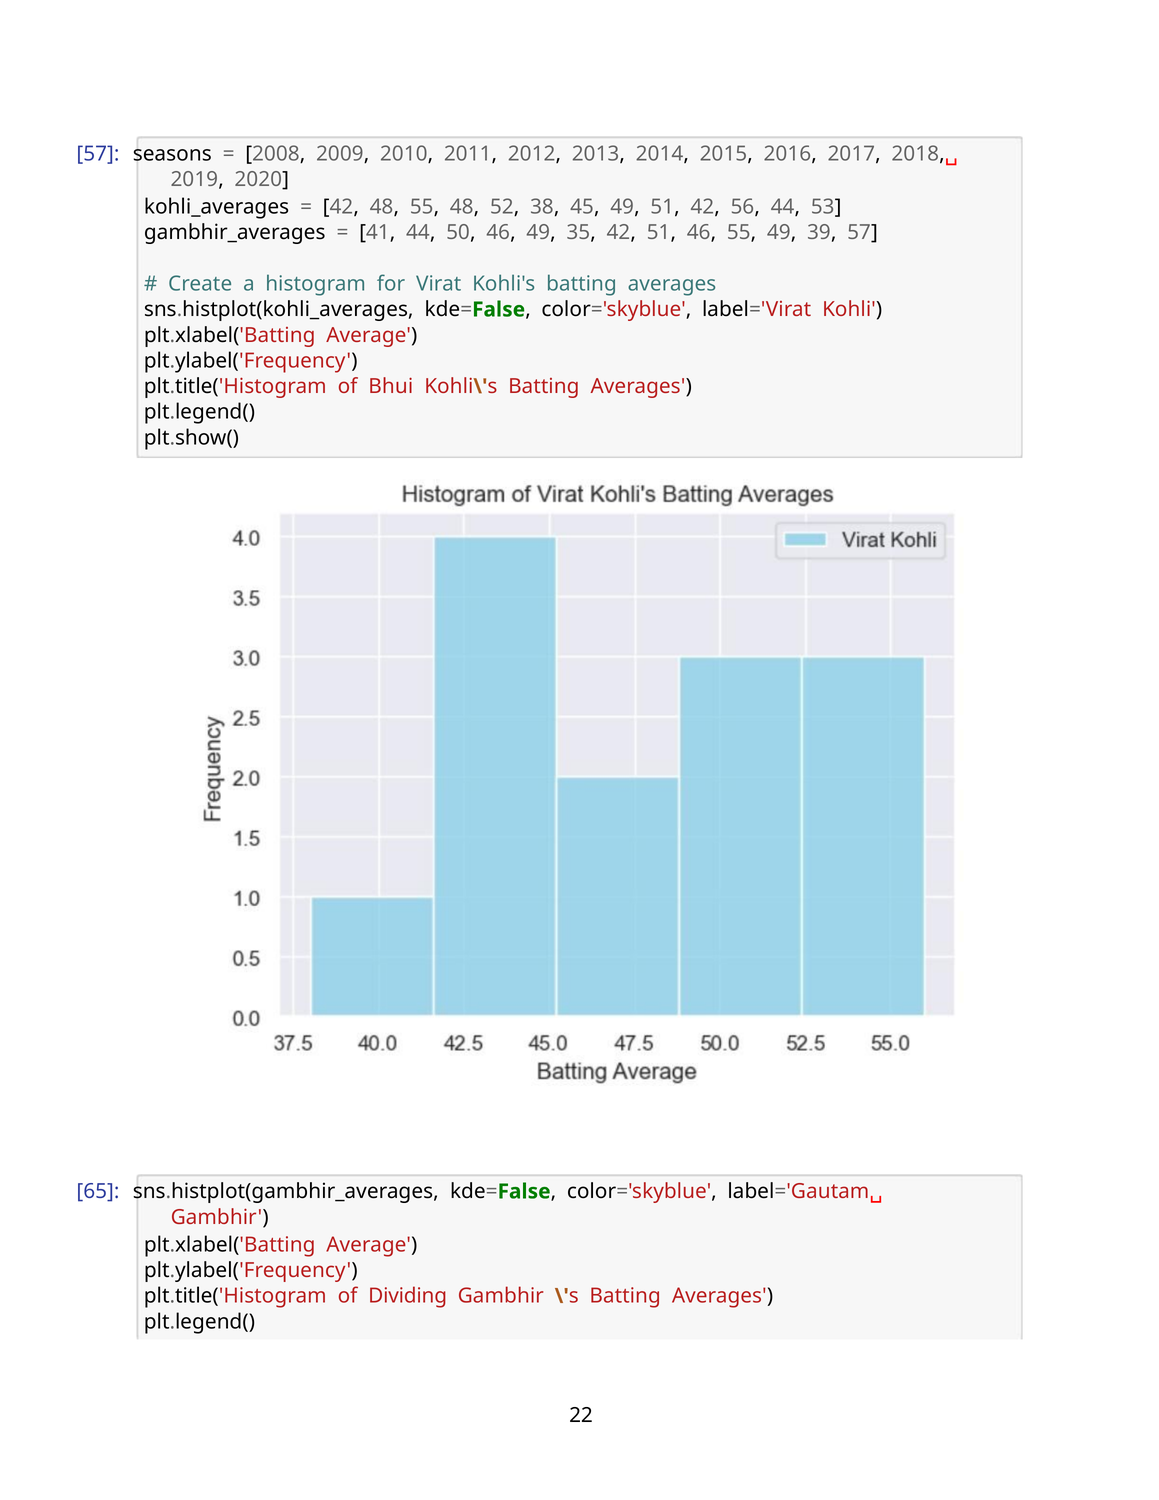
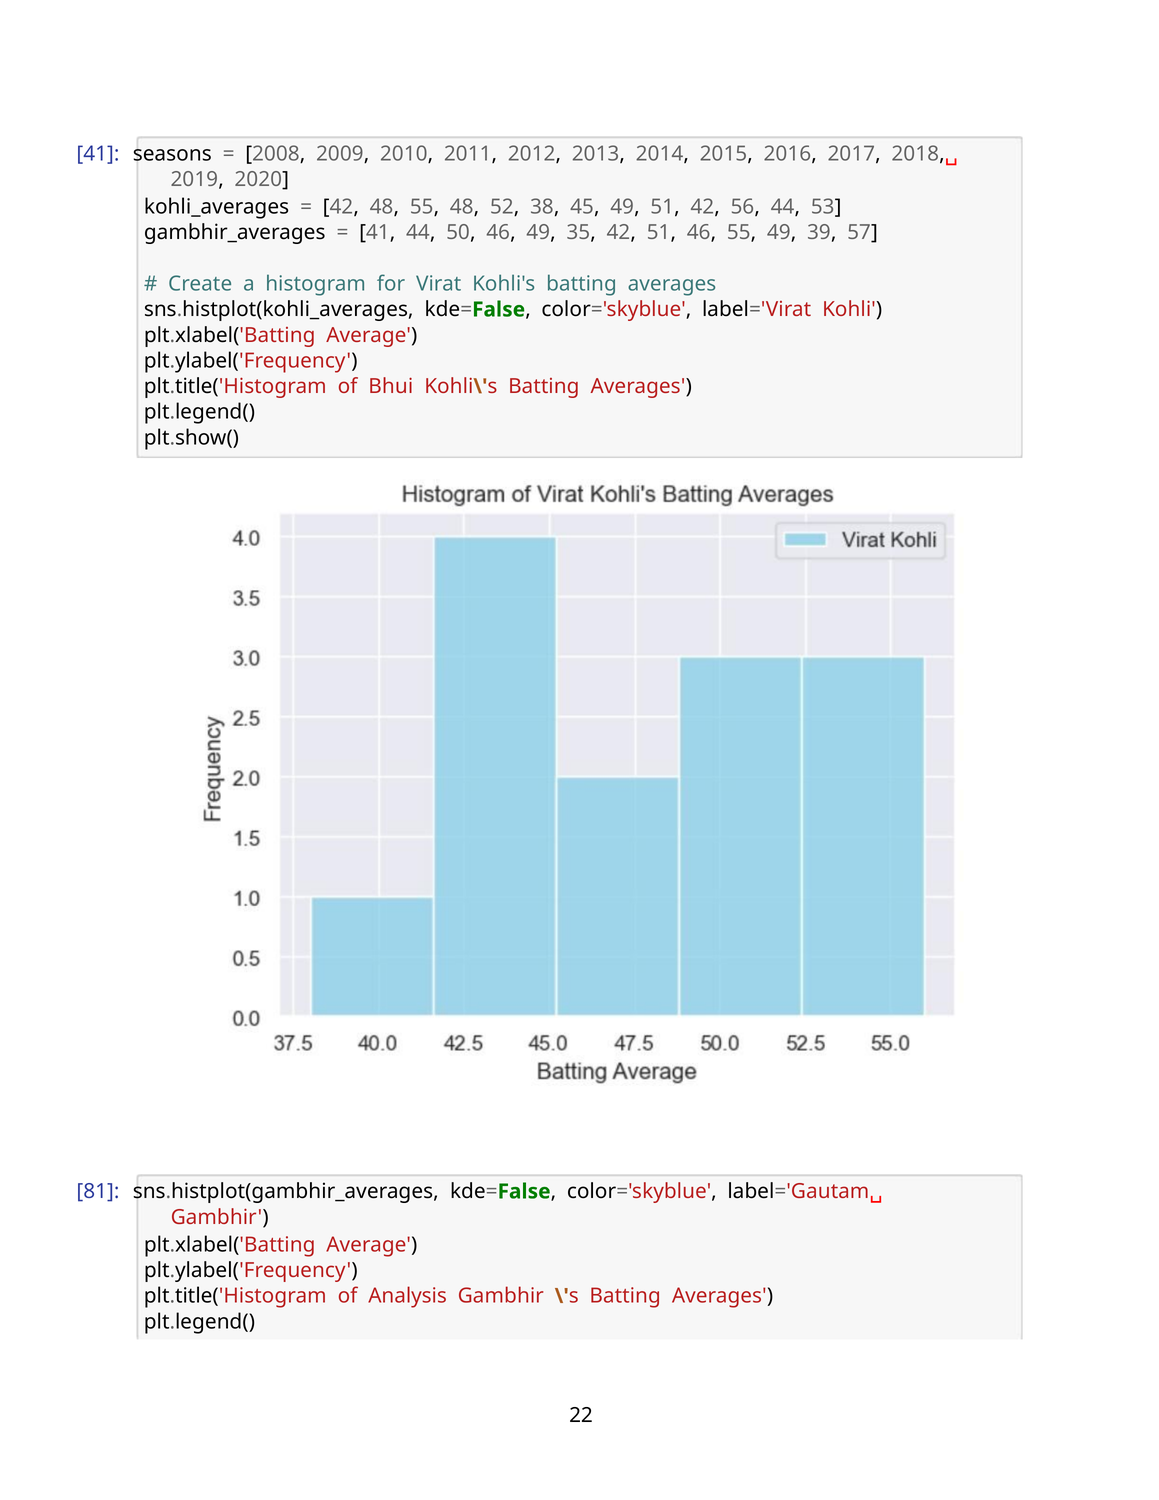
57 at (98, 154): 57 -> 41
65: 65 -> 81
Dividing: Dividing -> Analysis
